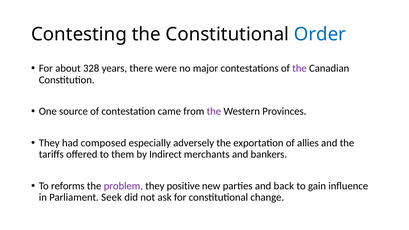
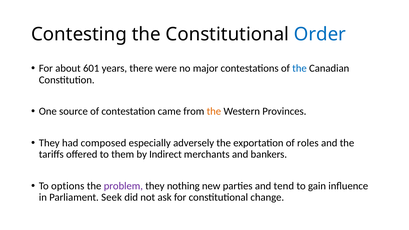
328: 328 -> 601
the at (300, 68) colour: purple -> blue
the at (214, 111) colour: purple -> orange
allies: allies -> roles
reforms: reforms -> options
positive: positive -> nothing
back: back -> tend
